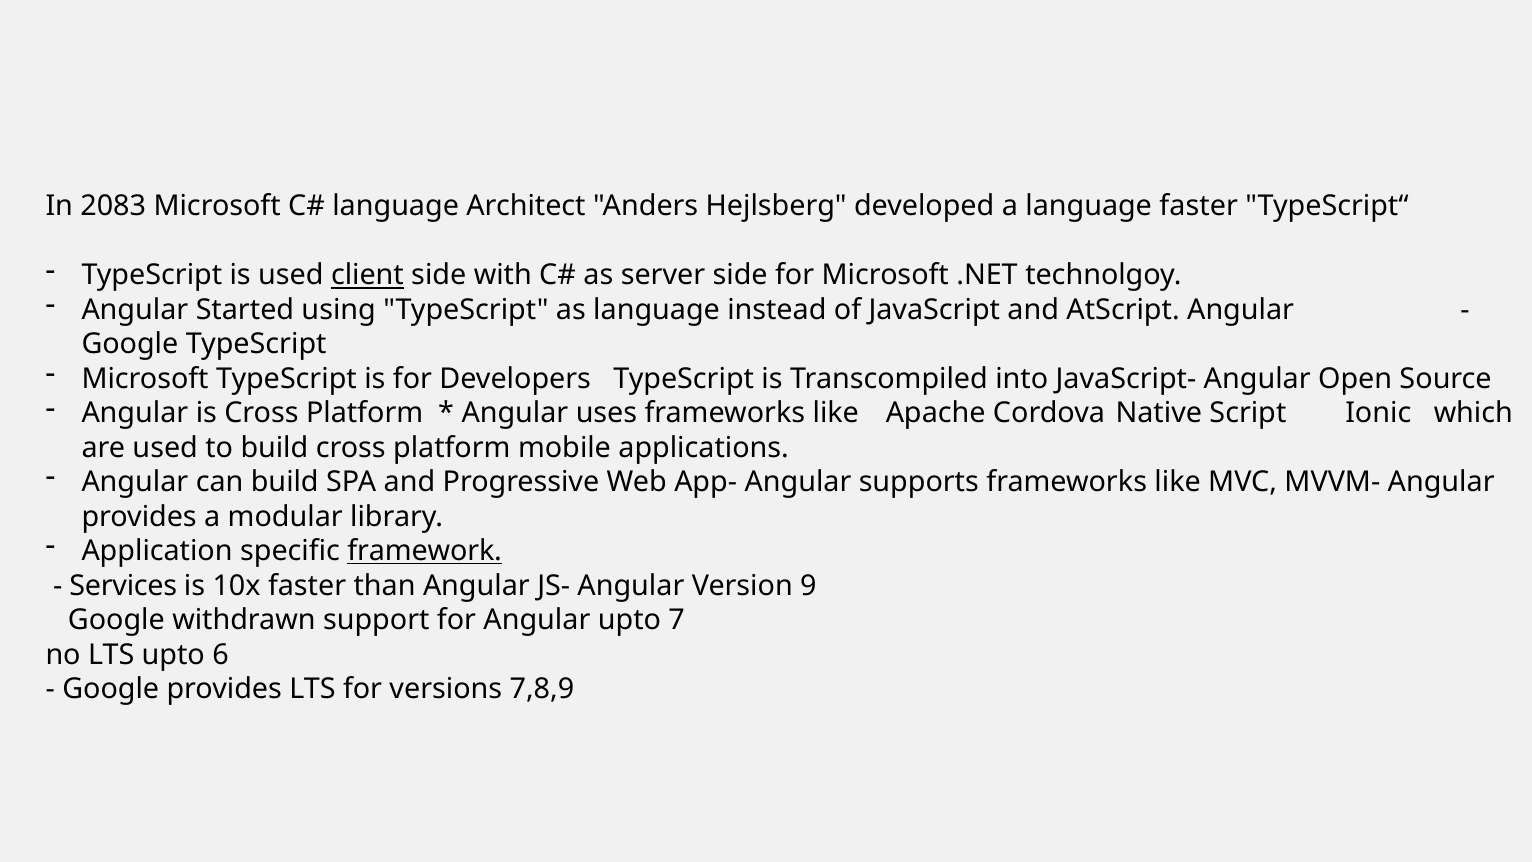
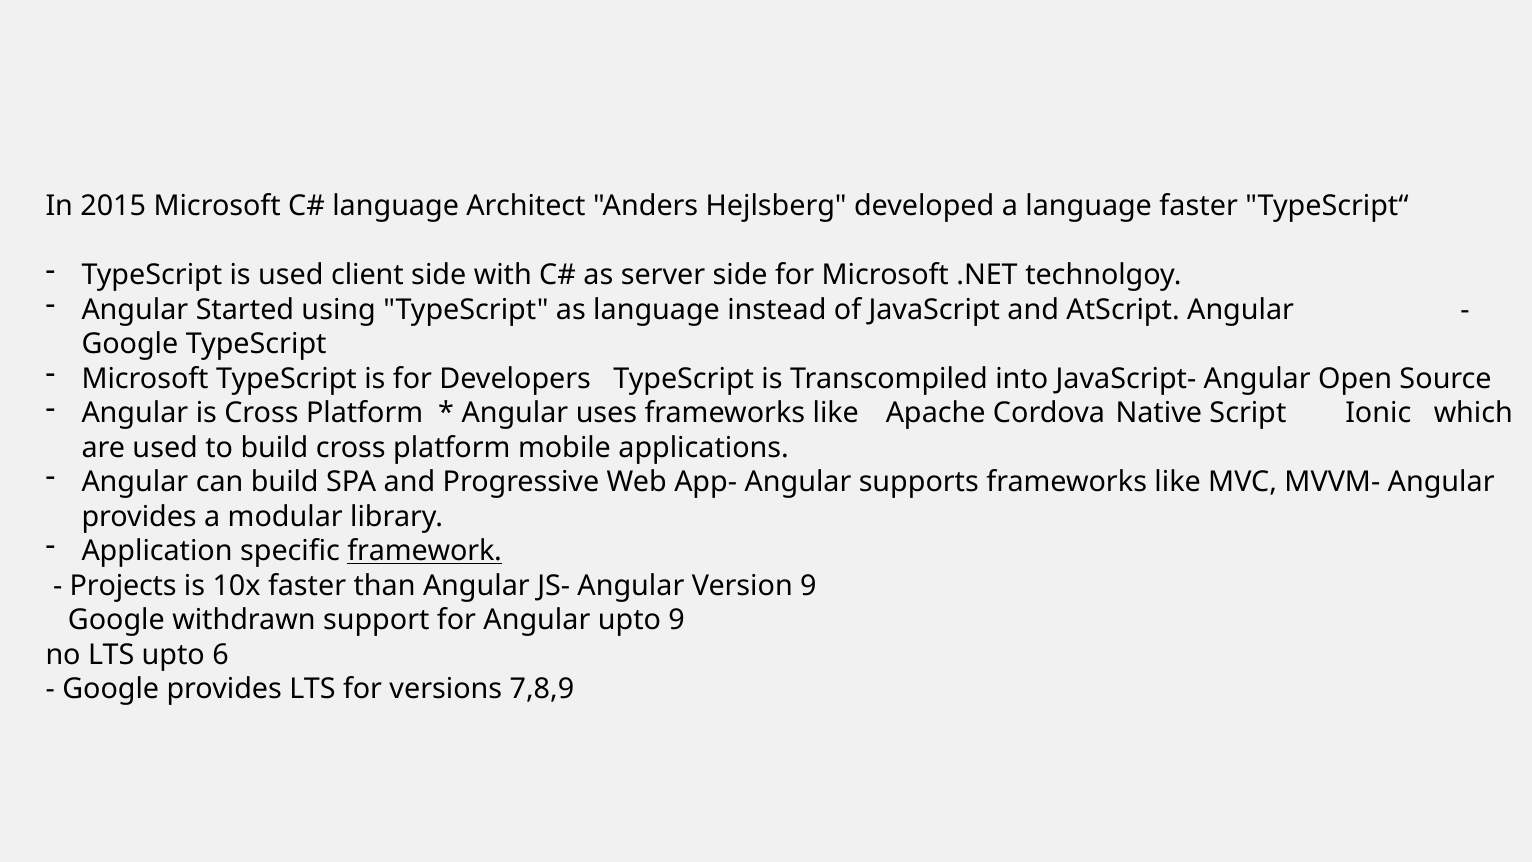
2083: 2083 -> 2015
client underline: present -> none
Services: Services -> Projects
upto 7: 7 -> 9
